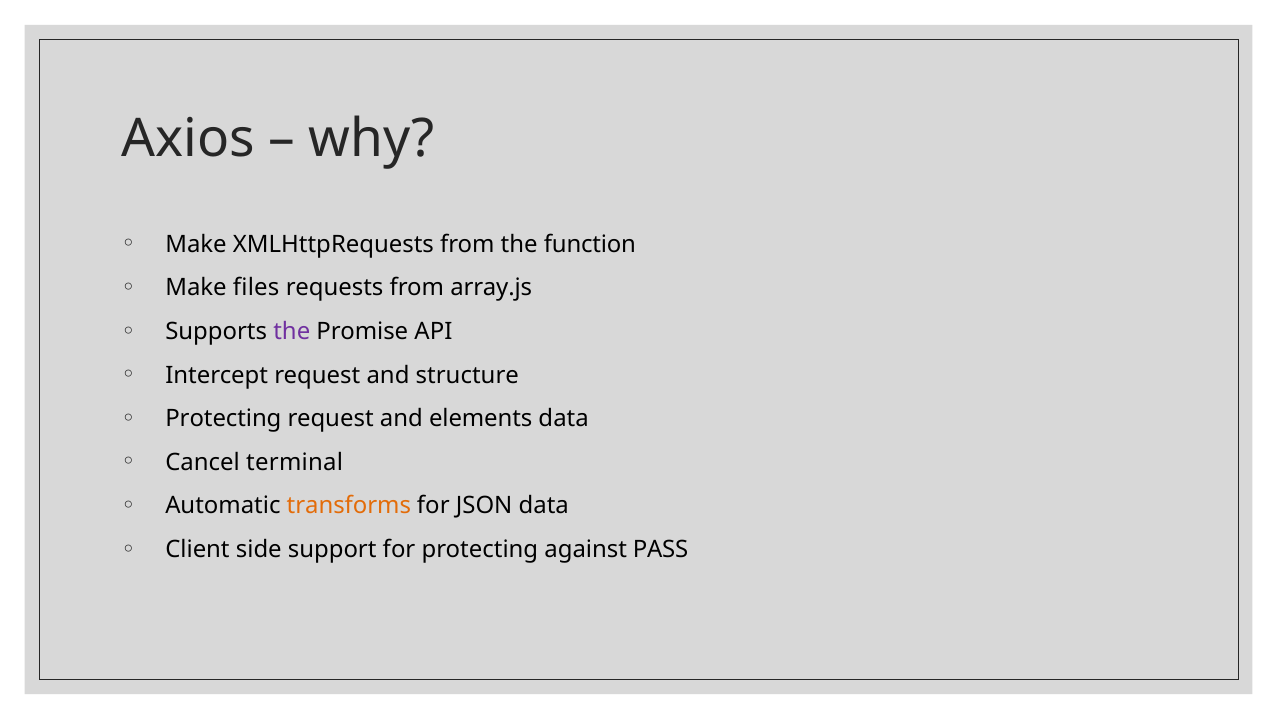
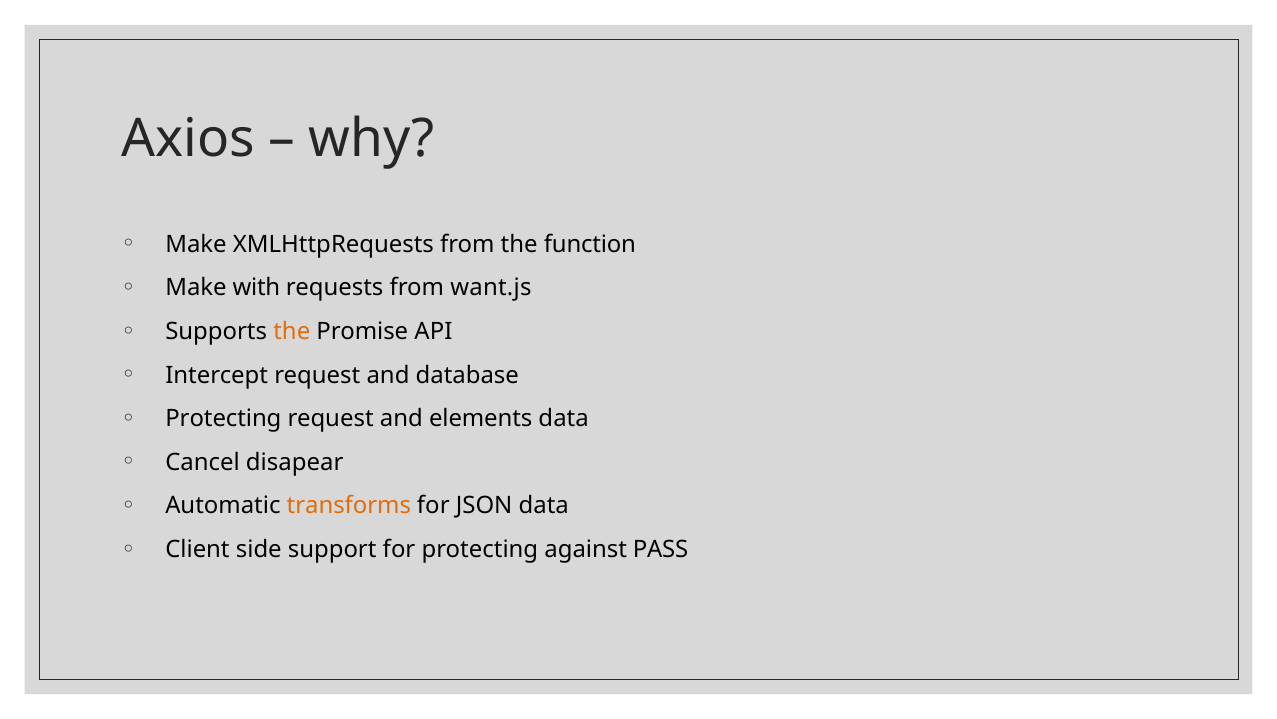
files: files -> with
array.js: array.js -> want.js
the at (292, 331) colour: purple -> orange
structure: structure -> database
terminal: terminal -> disapear
